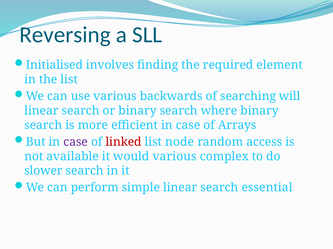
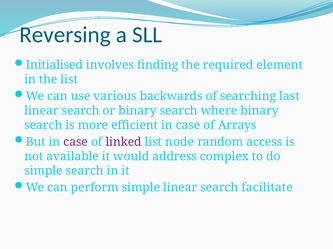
will: will -> last
linked colour: red -> purple
would various: various -> address
slower at (44, 171): slower -> simple
essential: essential -> facilitate
